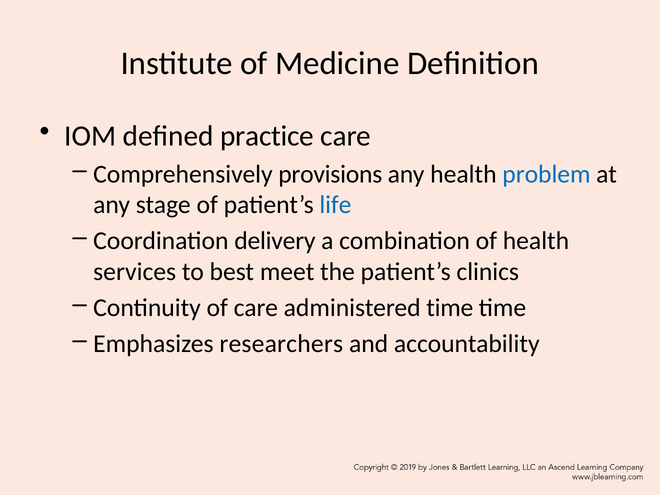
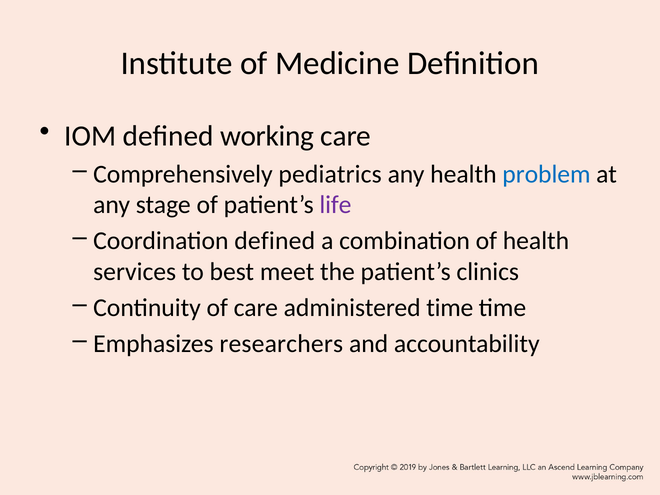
practice: practice -> working
provisions: provisions -> pediatrics
life colour: blue -> purple
Coordination delivery: delivery -> defined
